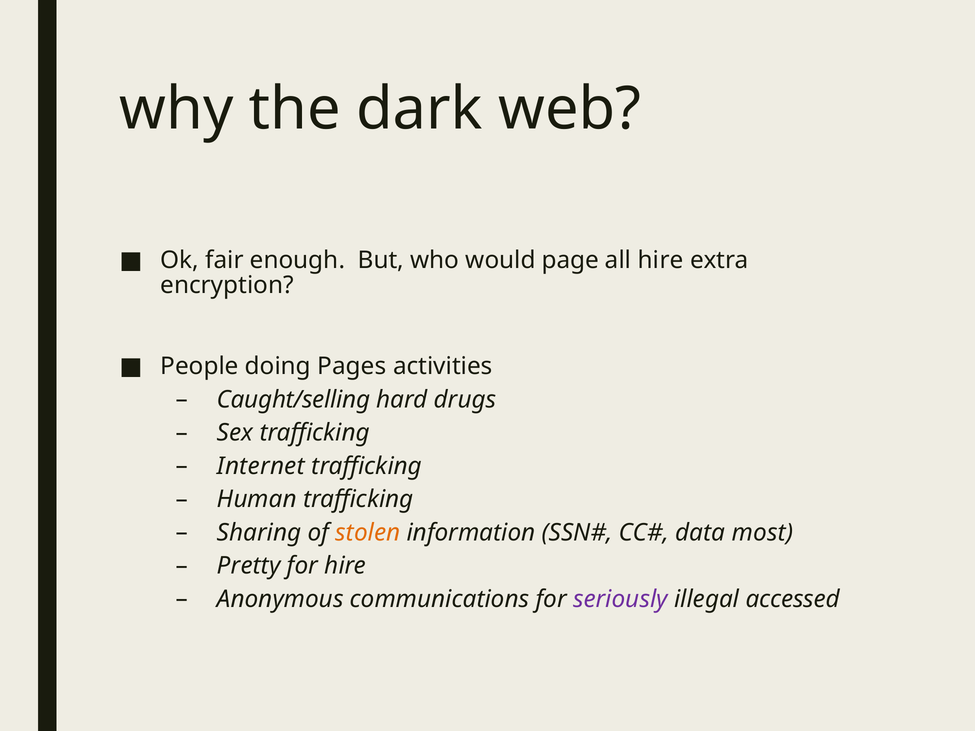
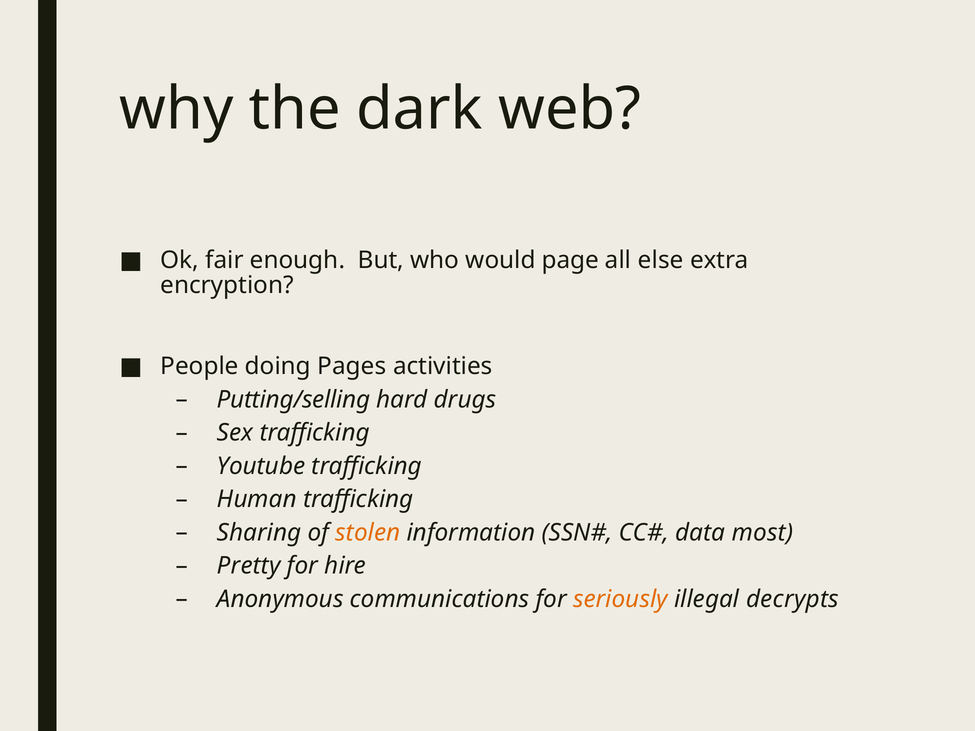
all hire: hire -> else
Caught/selling: Caught/selling -> Putting/selling
Internet: Internet -> Youtube
seriously colour: purple -> orange
accessed: accessed -> decrypts
